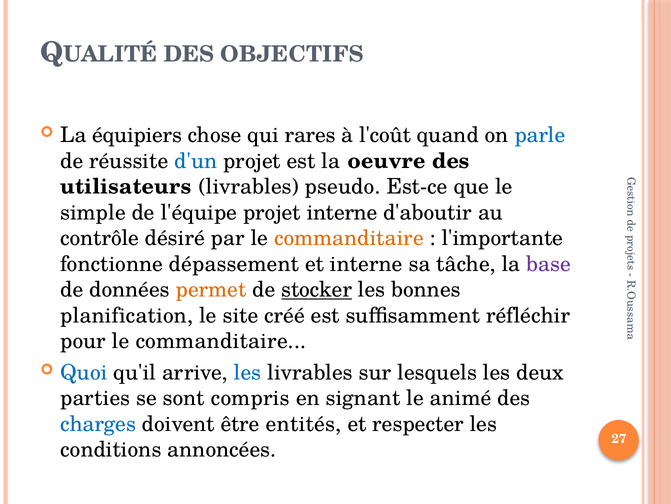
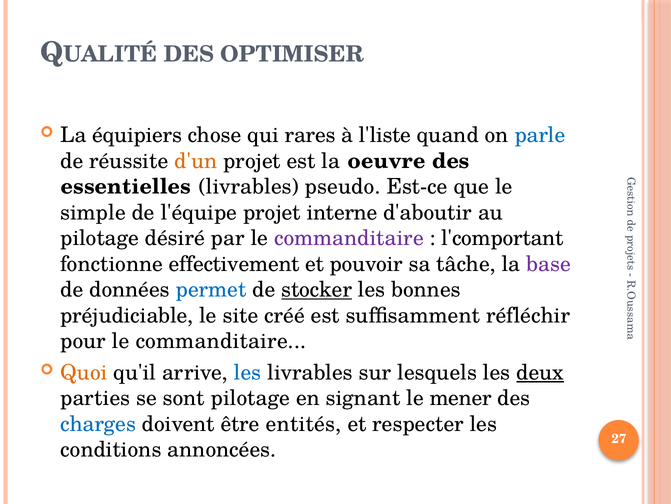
OBJECTIFS: OBJECTIFS -> OPTIMISER
l'coût: l'coût -> l'liste
d'un colour: blue -> orange
utilisateurs: utilisateurs -> essentielles
contrôle at (100, 238): contrôle -> pilotage
commanditaire at (349, 238) colour: orange -> purple
l'importante: l'importante -> l'comportant
dépassement: dépassement -> effectivement
et interne: interne -> pouvoir
permet colour: orange -> blue
planification: planification -> préjudiciable
Quoi colour: blue -> orange
deux underline: none -> present
sont compris: compris -> pilotage
animé: animé -> mener
